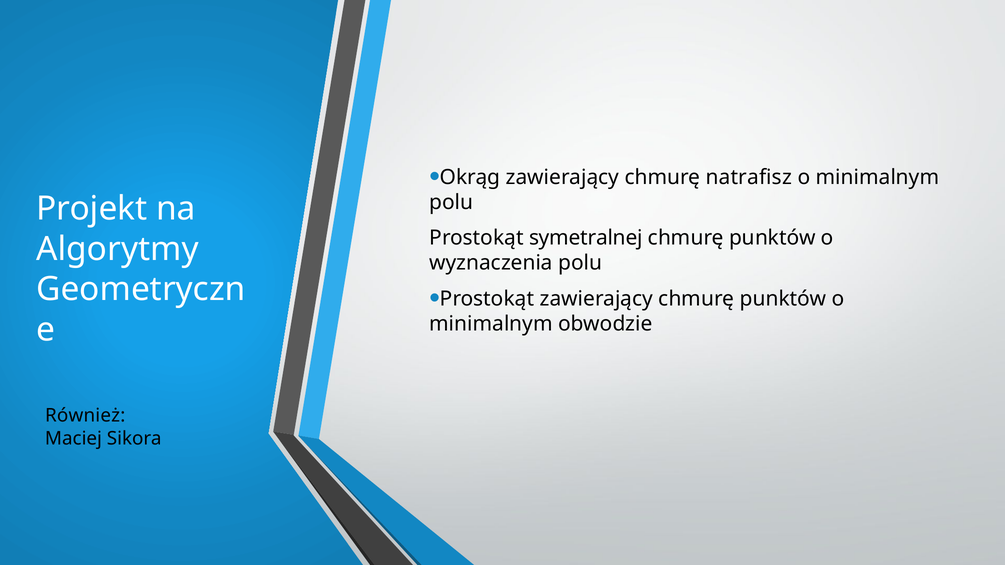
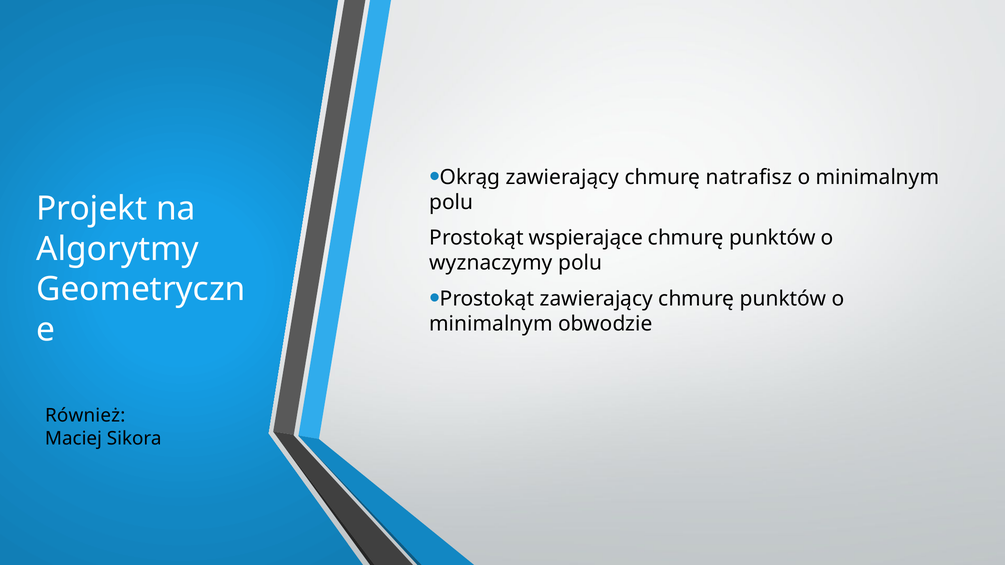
symetralnej: symetralnej -> wspierające
wyznaczenia: wyznaczenia -> wyznaczymy
